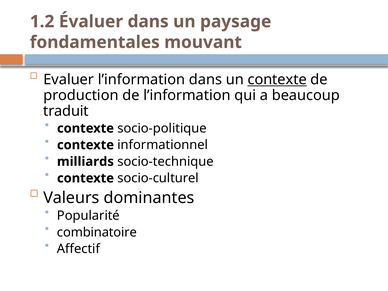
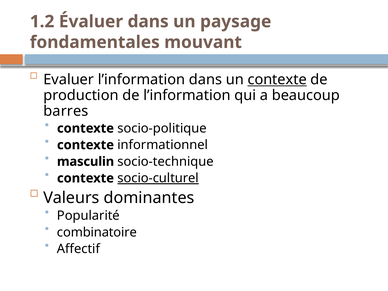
traduit: traduit -> barres
milliards: milliards -> masculin
socio-culturel underline: none -> present
